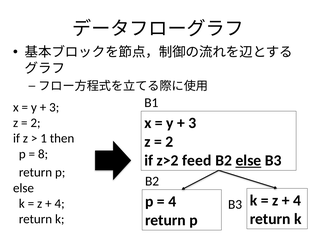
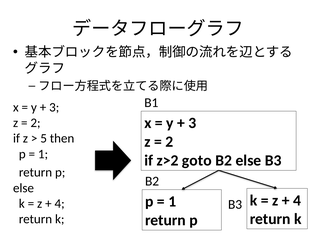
1: 1 -> 5
8 at (43, 154): 8 -> 1
feed: feed -> goto
else at (248, 161) underline: present -> none
4 at (172, 201): 4 -> 1
